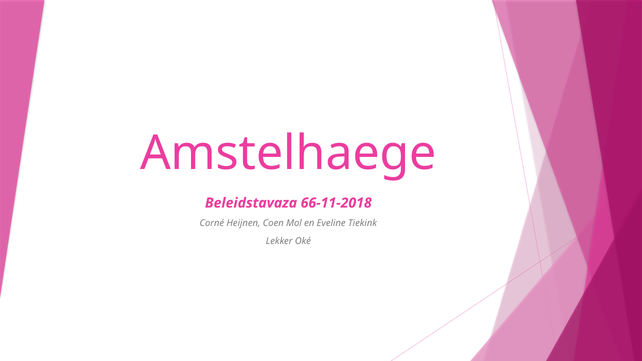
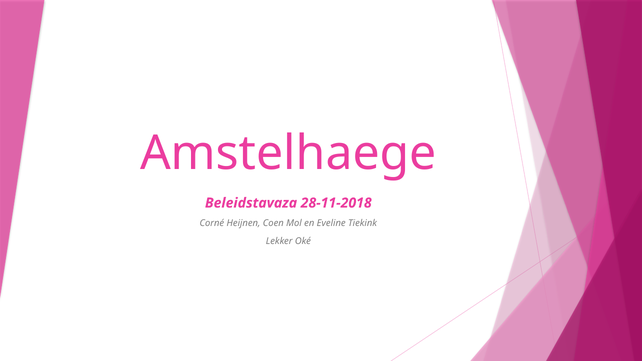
66-11-2018: 66-11-2018 -> 28-11-2018
